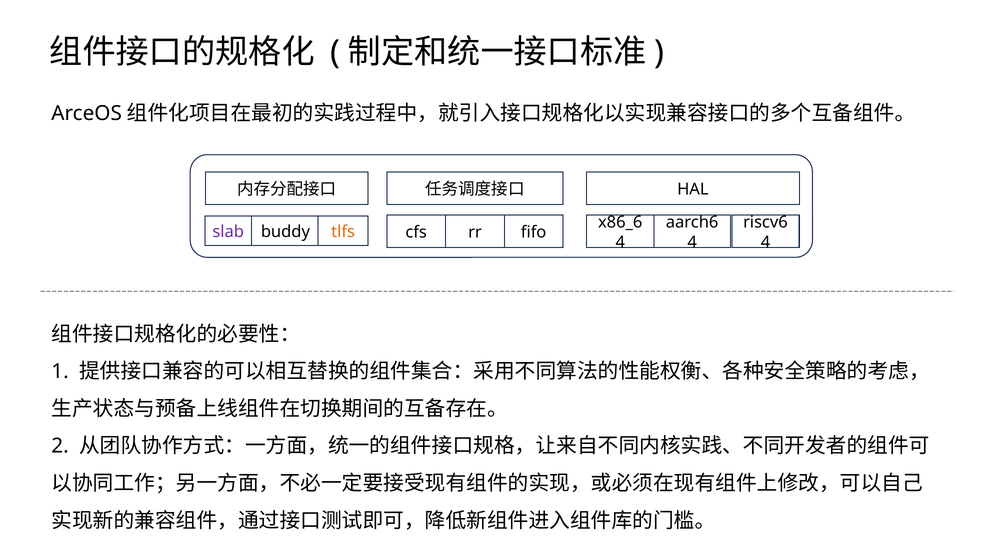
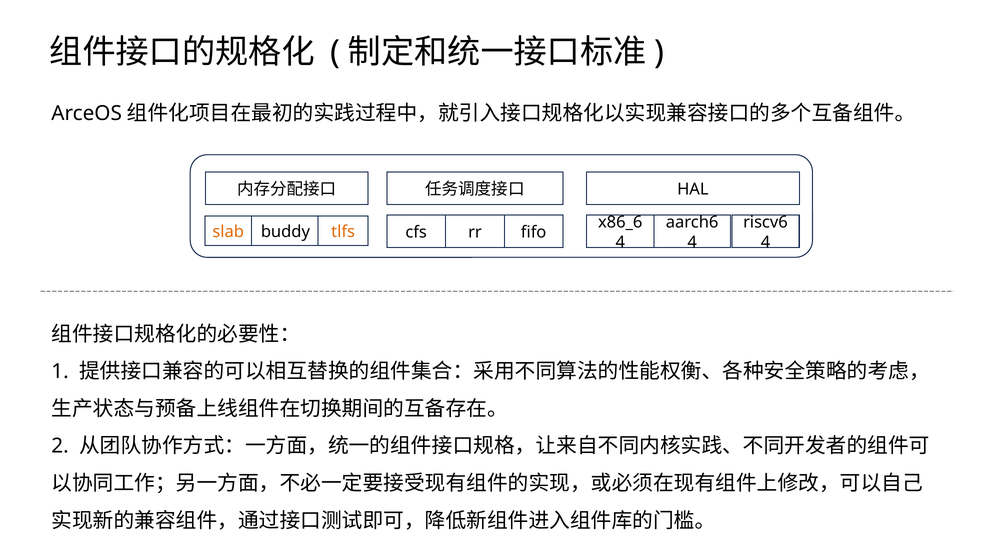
slab colour: purple -> orange
